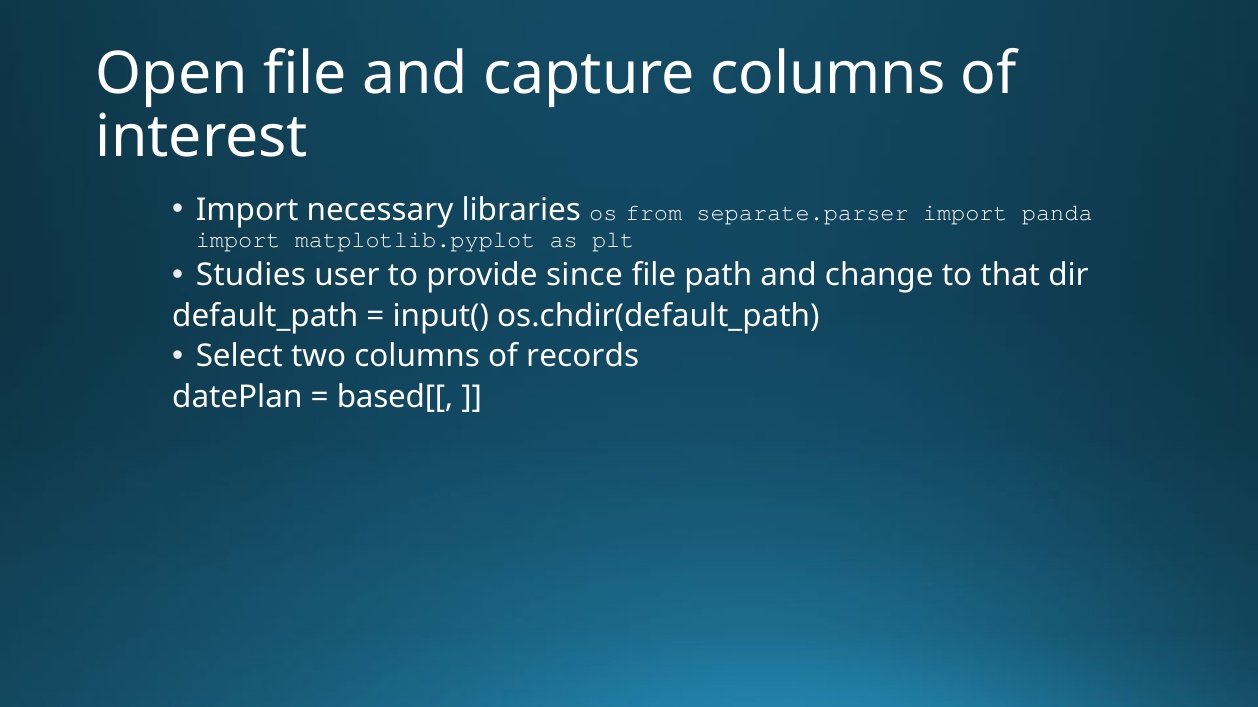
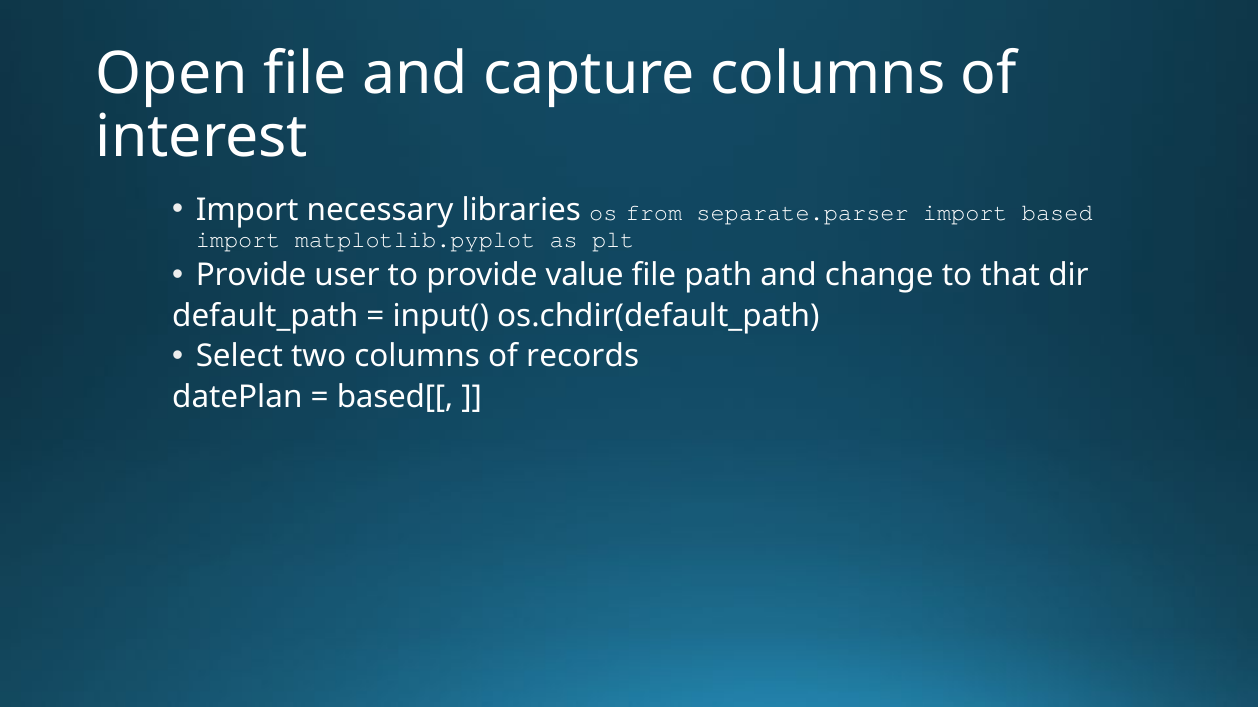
panda: panda -> based
Studies at (251, 276): Studies -> Provide
since: since -> value
